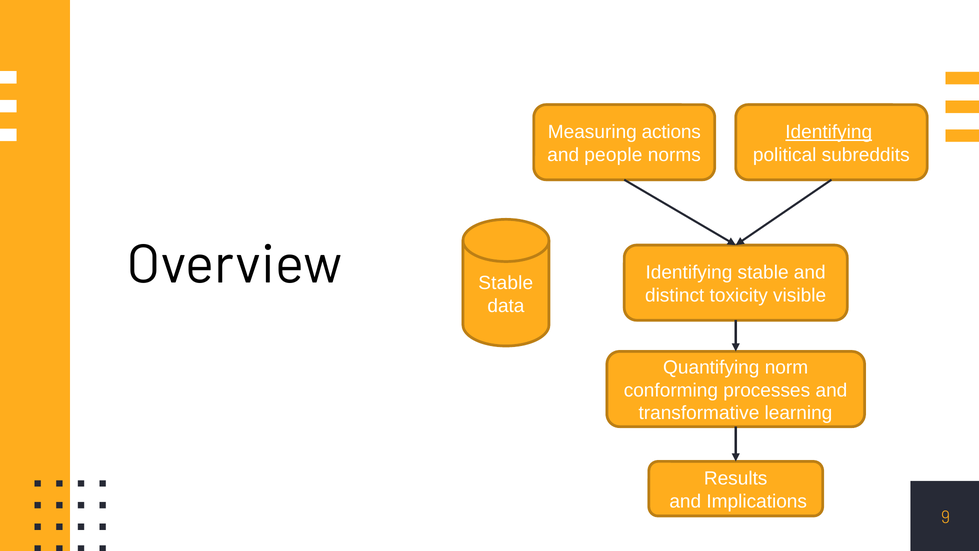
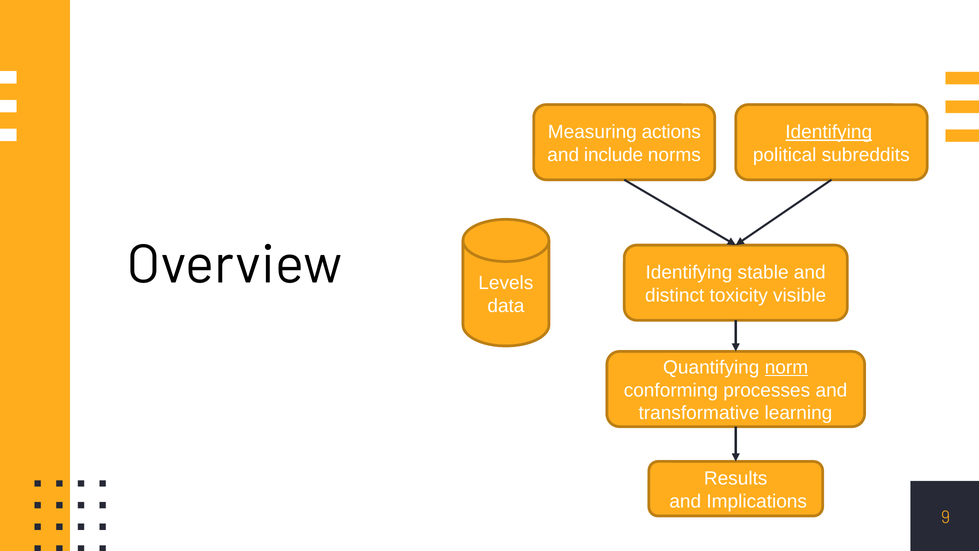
people: people -> include
Stable at (506, 283): Stable -> Levels
norm underline: none -> present
